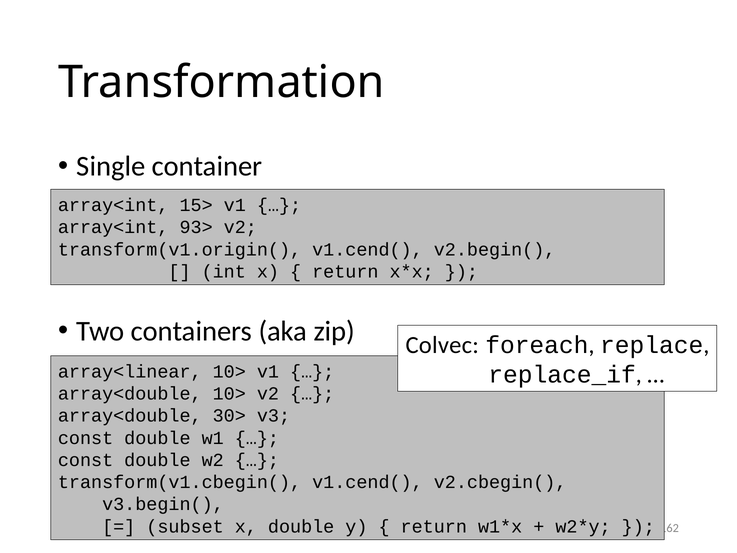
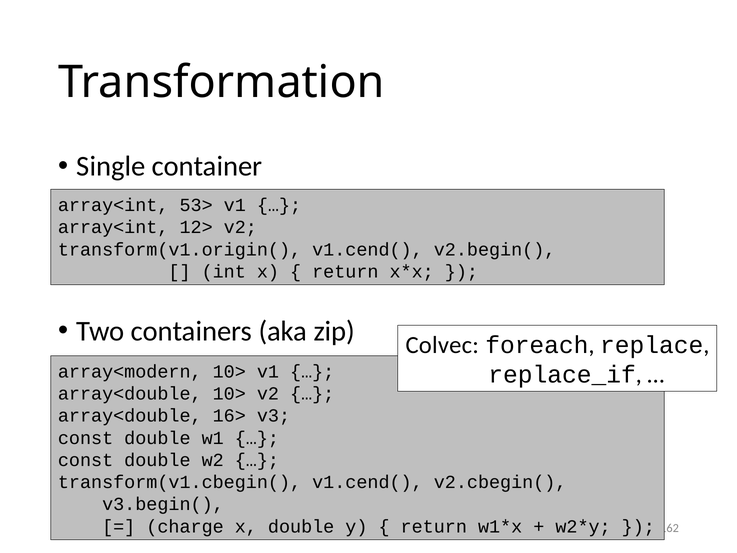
15>: 15> -> 53>
93>: 93> -> 12>
array<linear: array<linear -> array<modern
30>: 30> -> 16>
subset: subset -> charge
